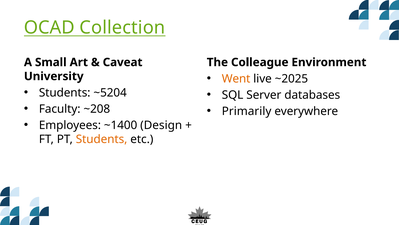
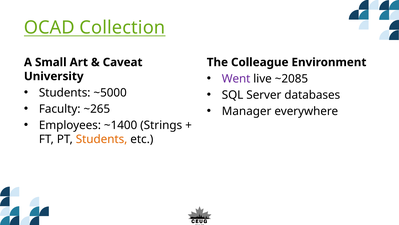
Went colour: orange -> purple
~2025: ~2025 -> ~2085
~5204: ~5204 -> ~5000
~208: ~208 -> ~265
Primarily: Primarily -> Manager
Design: Design -> Strings
